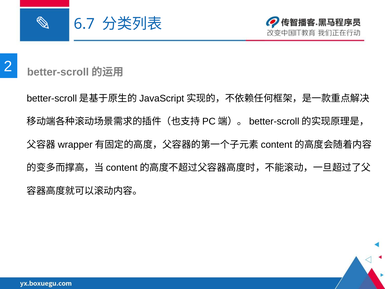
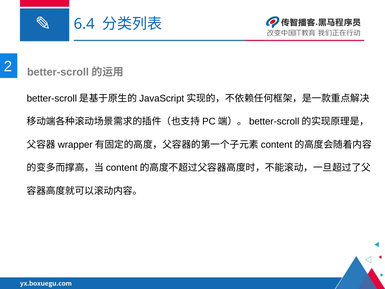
6.7: 6.7 -> 6.4
